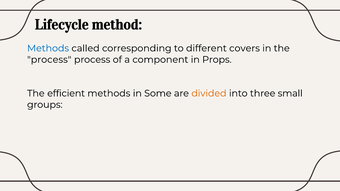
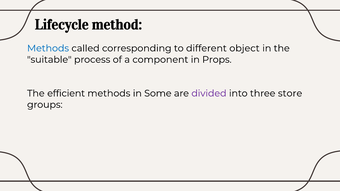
covers: covers -> object
process at (49, 60): process -> suitable
divided colour: orange -> purple
small: small -> store
